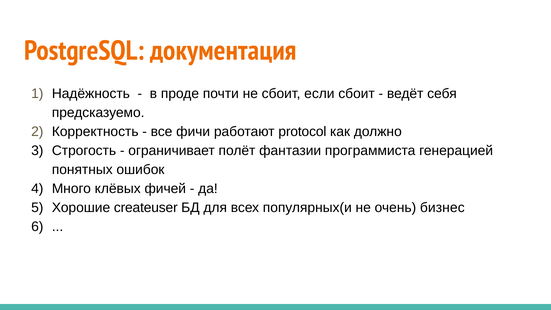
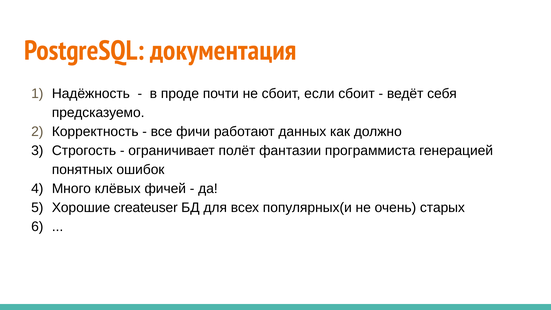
protocol: protocol -> данных
бизнес: бизнес -> старых
